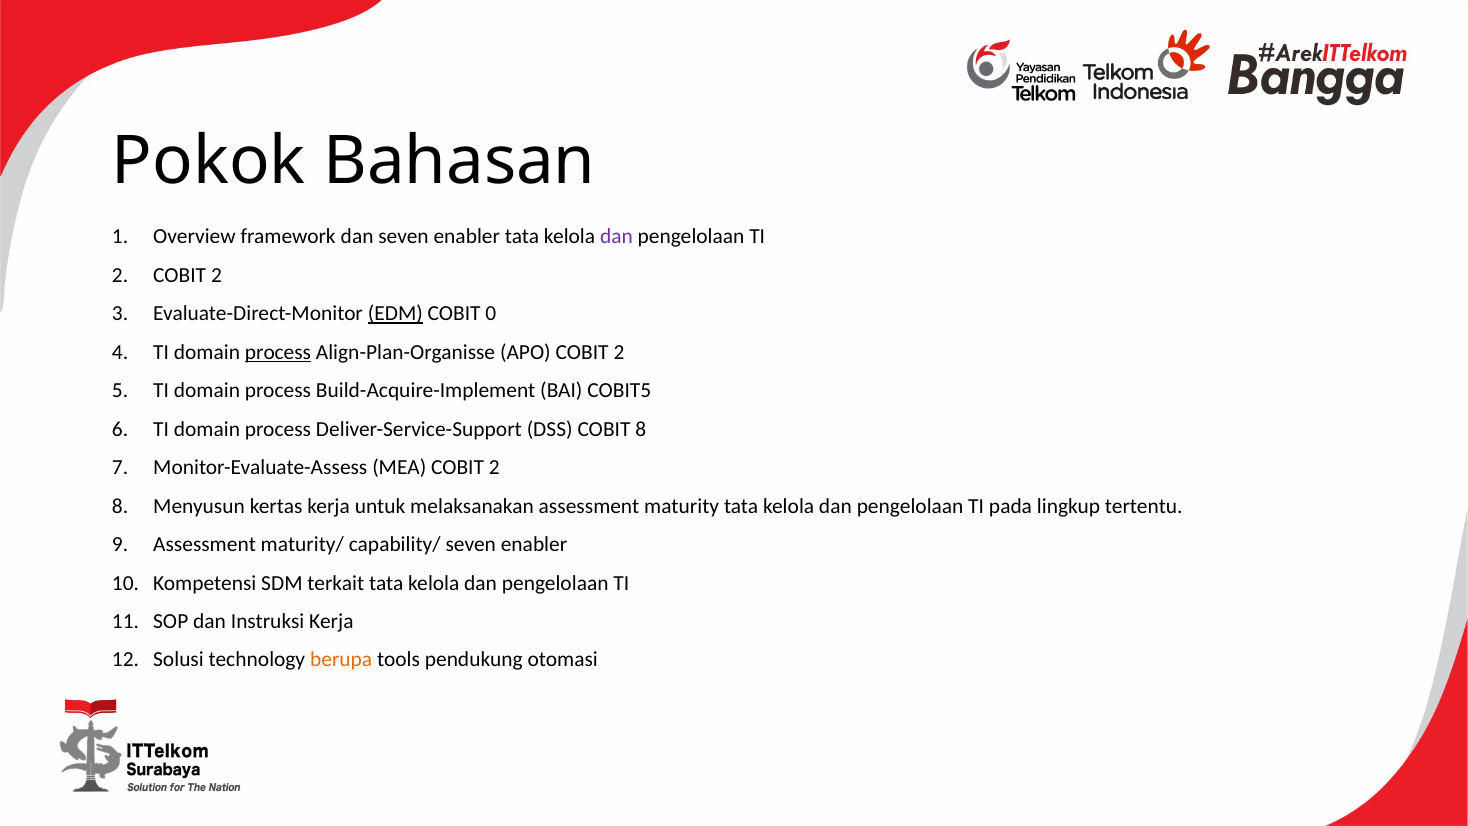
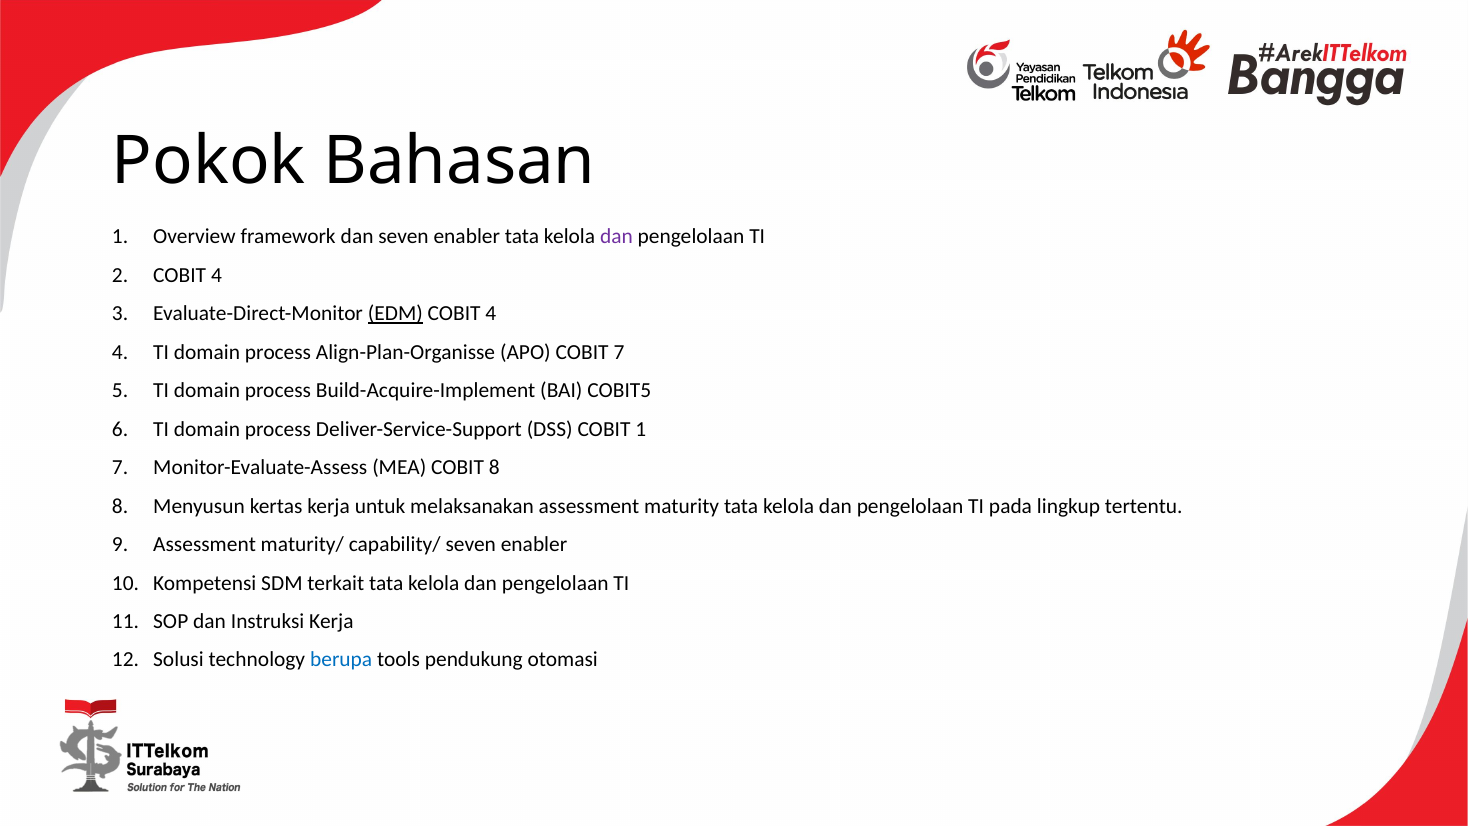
2 at (216, 275): 2 -> 4
0 at (491, 314): 0 -> 4
process at (278, 352) underline: present -> none
APO COBIT 2: 2 -> 7
COBIT 8: 8 -> 1
MEA COBIT 2: 2 -> 8
berupa colour: orange -> blue
